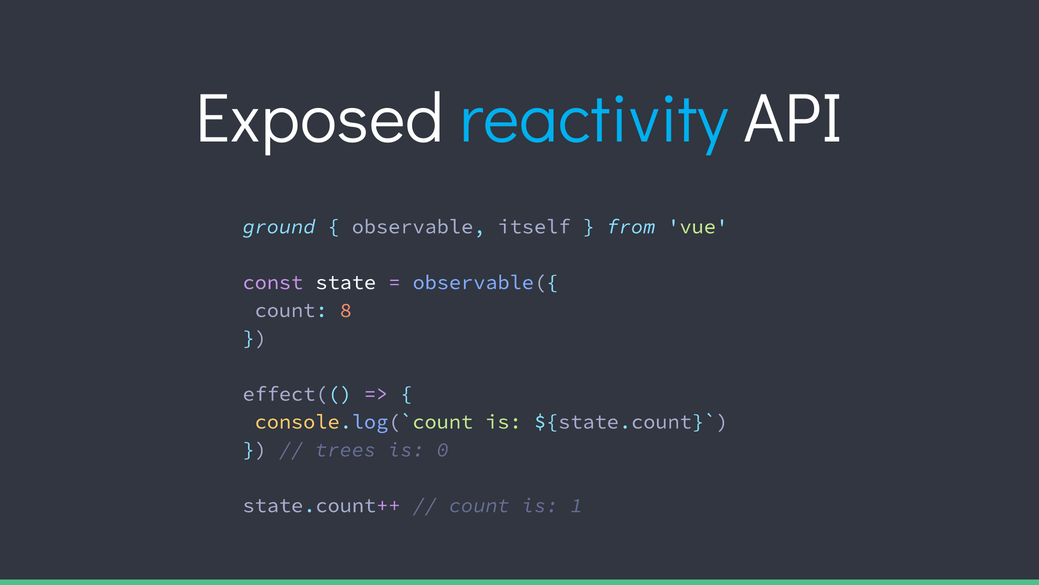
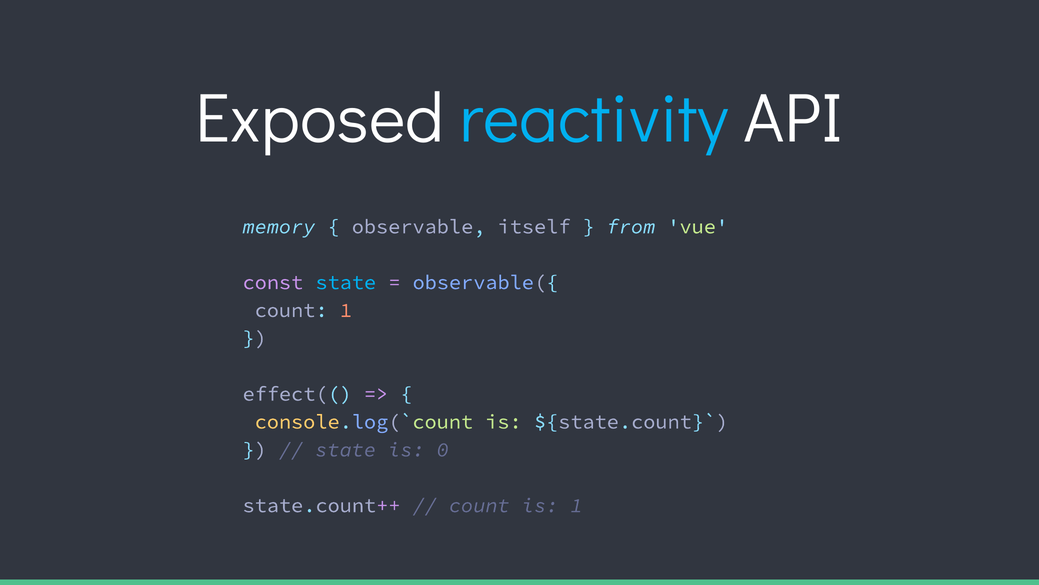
ground: ground -> memory
state at (346, 282) colour: white -> light blue
count 8: 8 -> 1
trees at (346, 449): trees -> state
